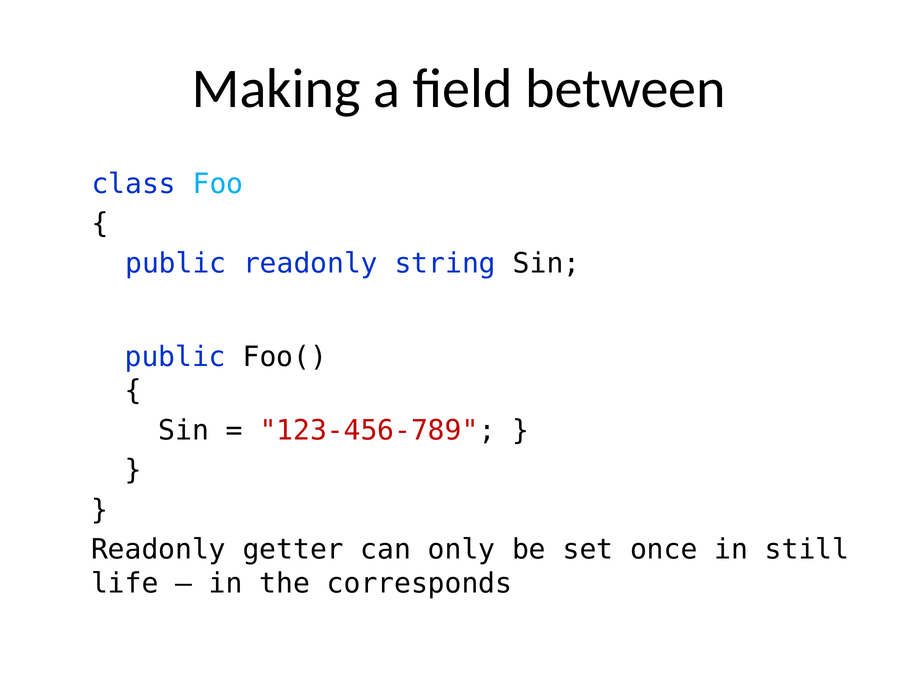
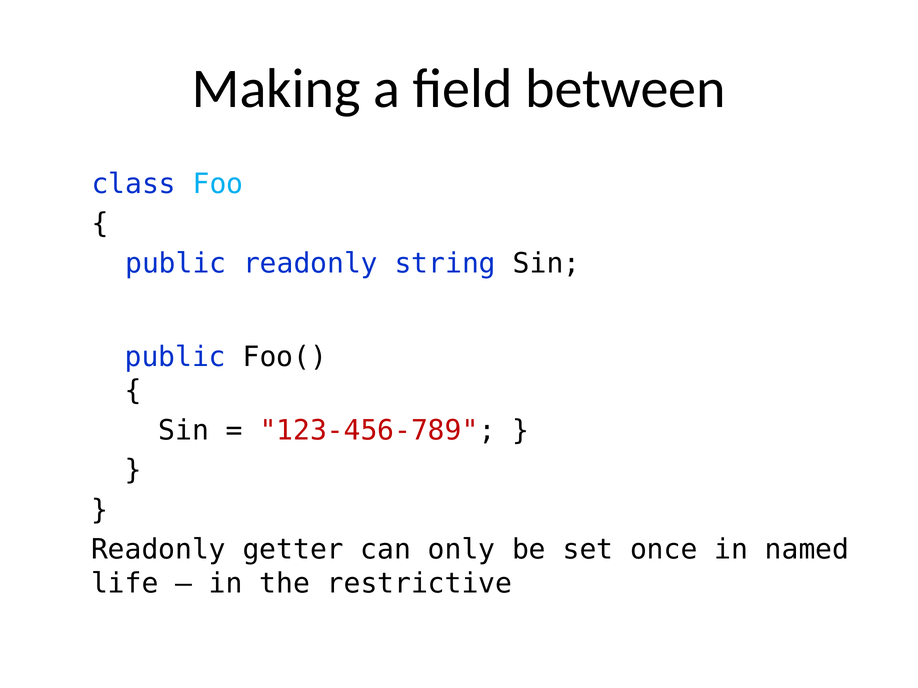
still: still -> named
corresponds: corresponds -> restrictive
